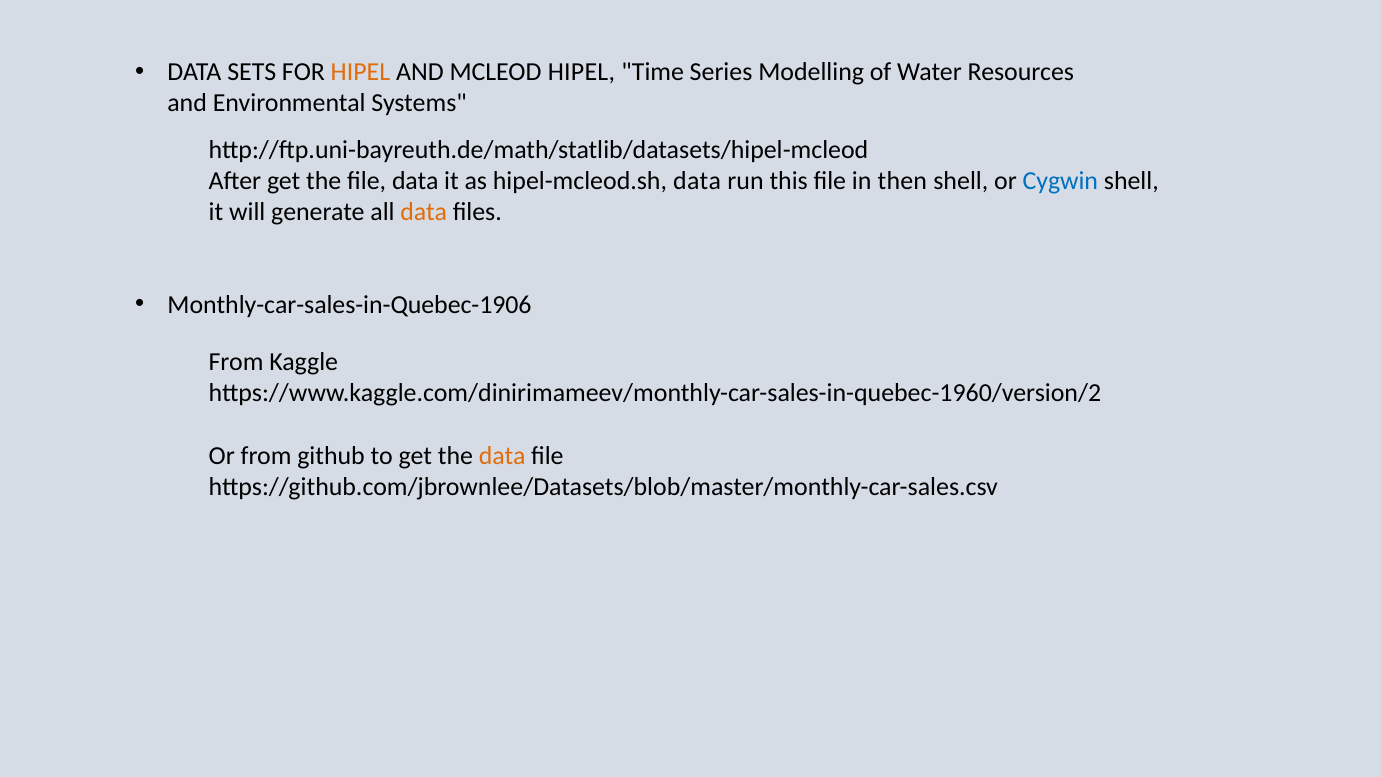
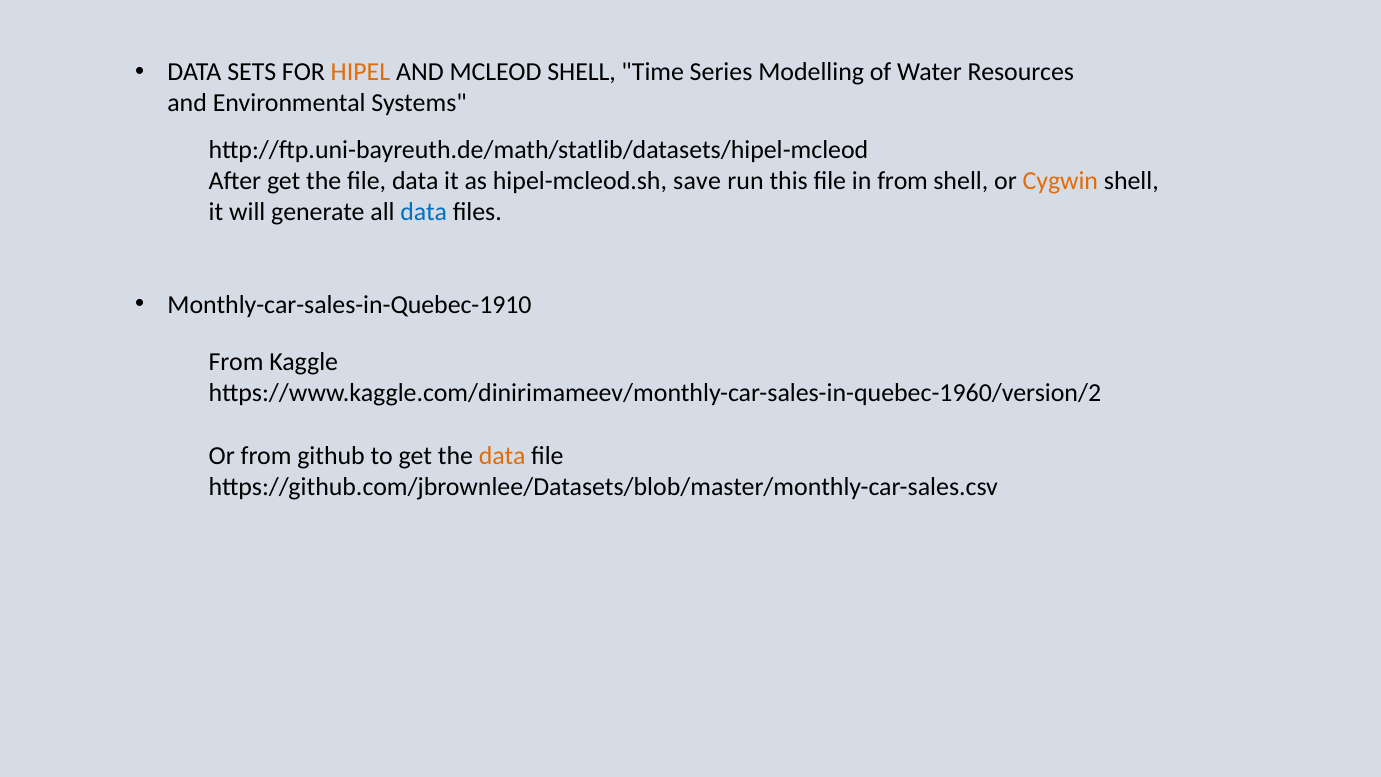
MCLEOD HIPEL: HIPEL -> SHELL
hipel-mcleod.sh data: data -> save
in then: then -> from
Cygwin colour: blue -> orange
data at (424, 212) colour: orange -> blue
Monthly-car-sales-in-Quebec-1906: Monthly-car-sales-in-Quebec-1906 -> Monthly-car-sales-in-Quebec-1910
